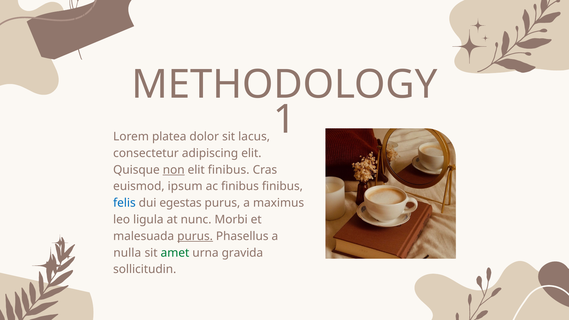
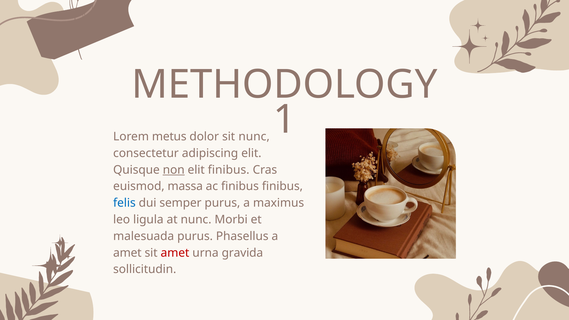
platea: platea -> metus
sit lacus: lacus -> nunc
ipsum: ipsum -> massa
egestas: egestas -> semper
purus at (195, 236) underline: present -> none
nulla at (127, 253): nulla -> amet
amet at (175, 253) colour: green -> red
